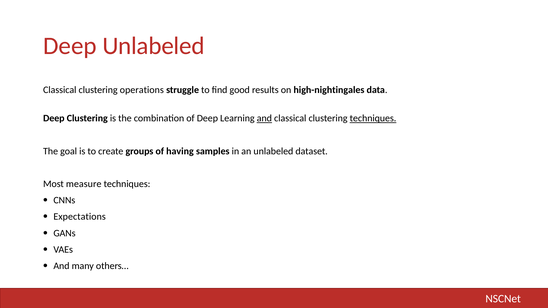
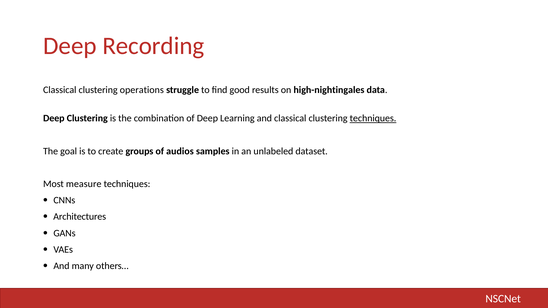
Deep Unlabeled: Unlabeled -> Recording
and at (264, 118) underline: present -> none
having: having -> audios
Expectations: Expectations -> Architectures
